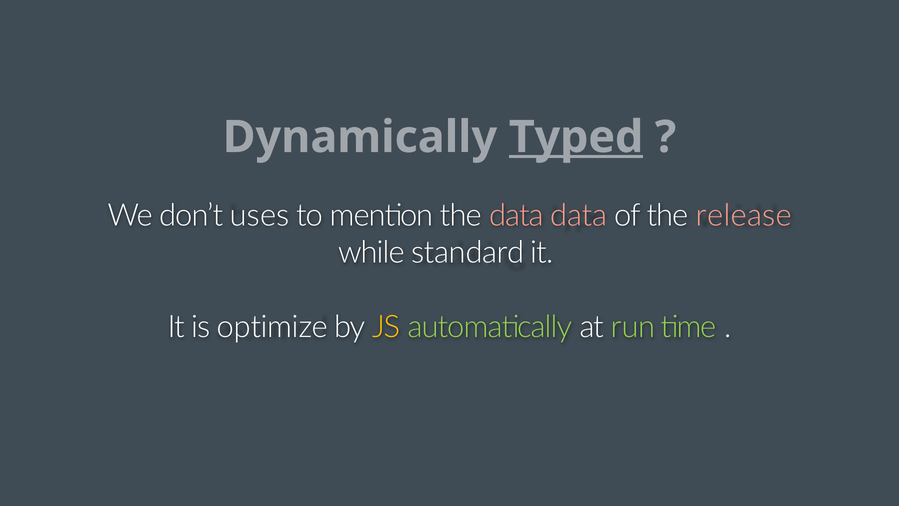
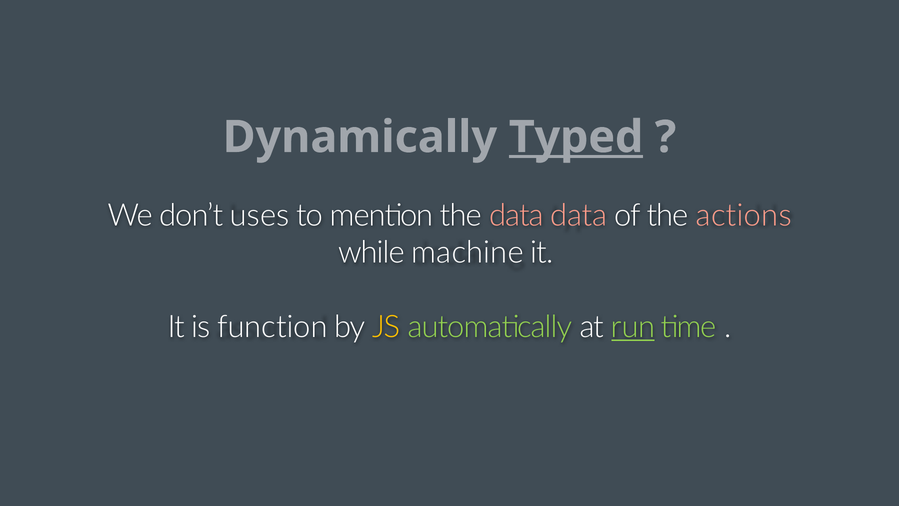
release: release -> actions
standard: standard -> machine
optimize: optimize -> function
run underline: none -> present
